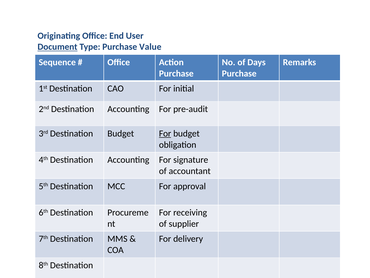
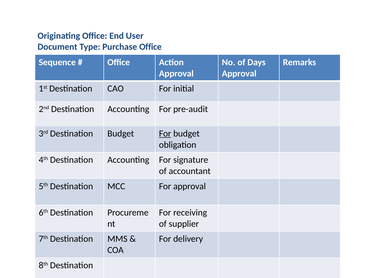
Document underline: present -> none
Purchase Value: Value -> Office
Purchase at (176, 73): Purchase -> Approval
Purchase at (239, 73): Purchase -> Approval
